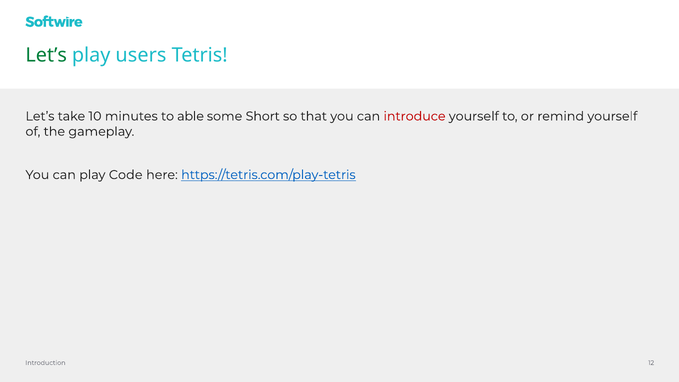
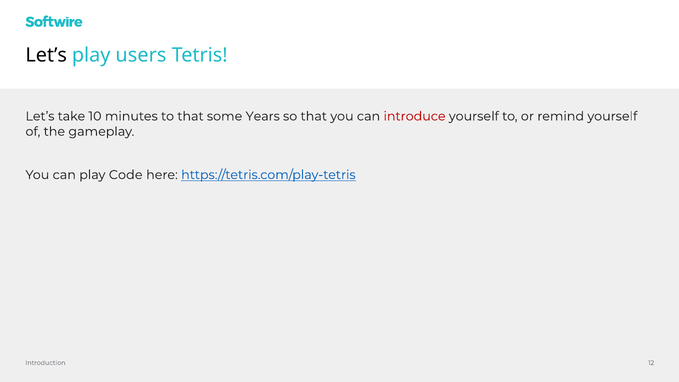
Let’s at (46, 55) colour: green -> black
to able: able -> that
Short: Short -> Years
